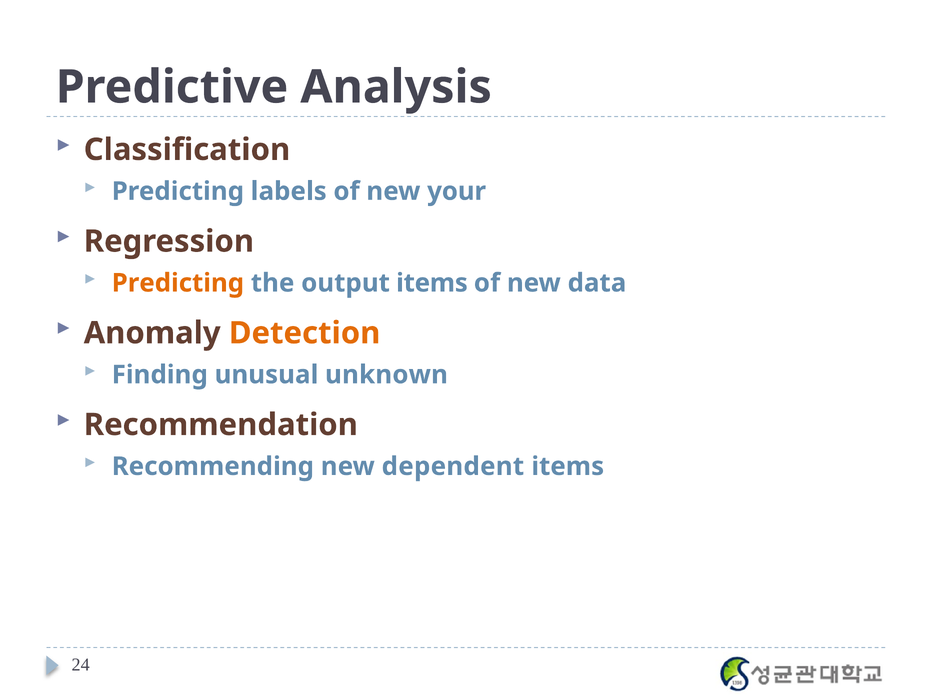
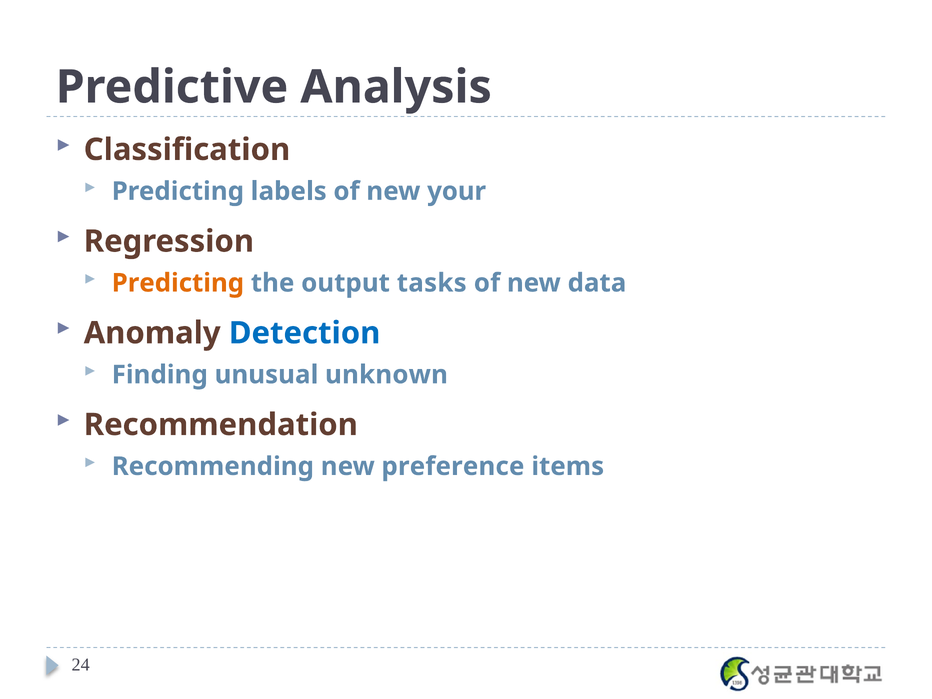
output items: items -> tasks
Detection colour: orange -> blue
dependent: dependent -> preference
